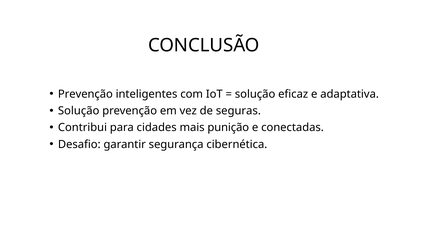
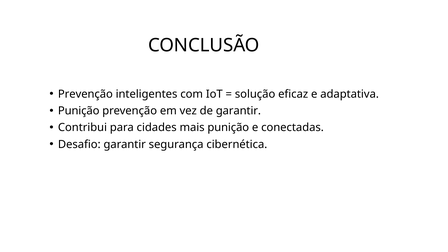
Solução at (79, 111): Solução -> Punição
de seguras: seguras -> garantir
